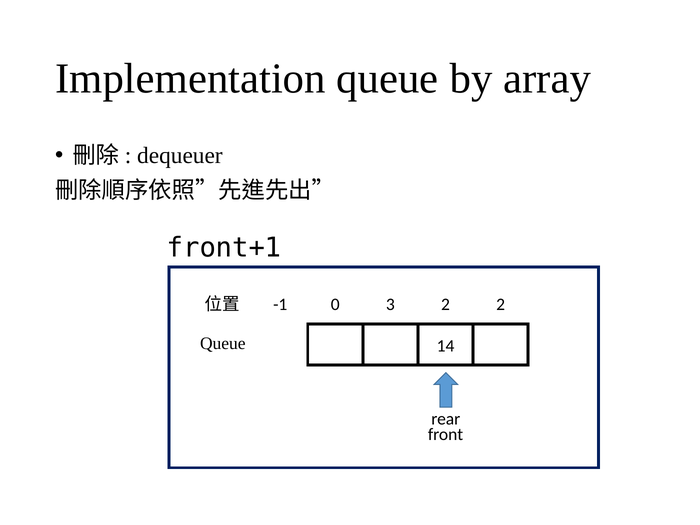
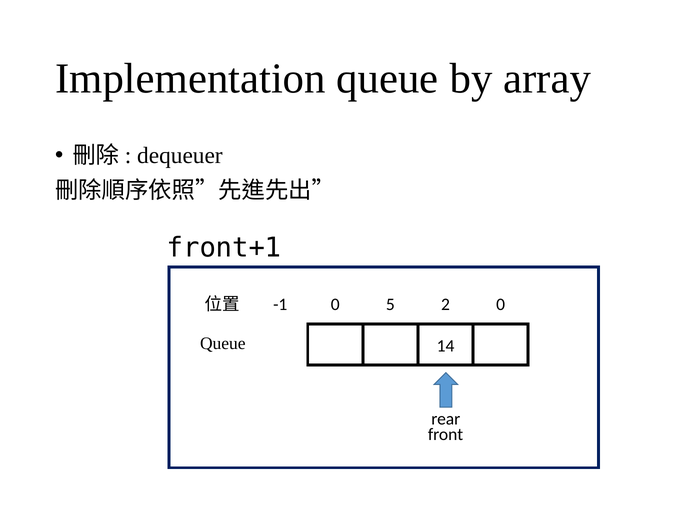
3: 3 -> 5
2 2: 2 -> 0
